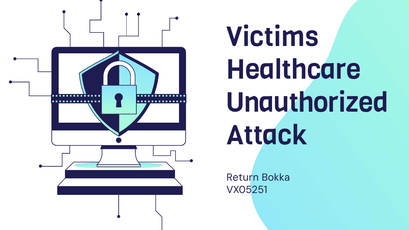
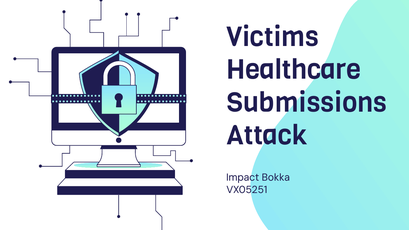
Unauthorized: Unauthorized -> Submissions
Return: Return -> Impact
